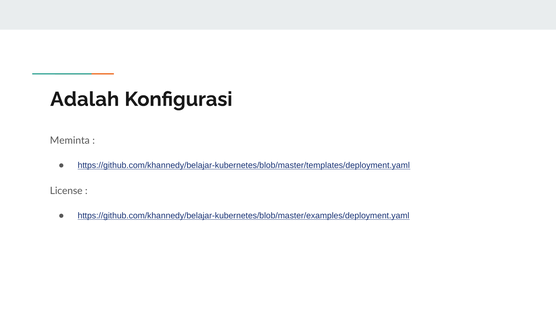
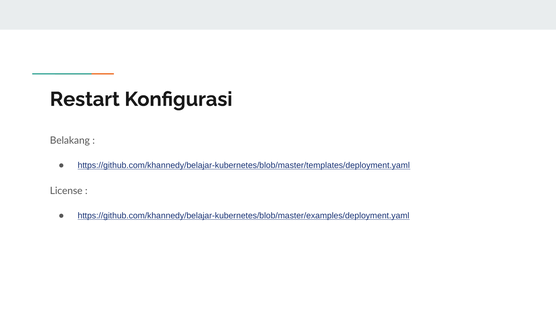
Adalah: Adalah -> Restart
Meminta: Meminta -> Belakang
